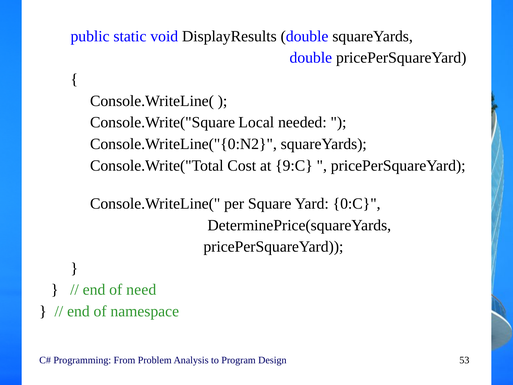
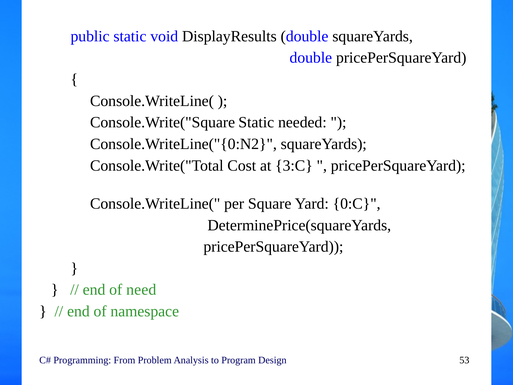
Console.Write("Square Local: Local -> Static
9:C: 9:C -> 3:C
